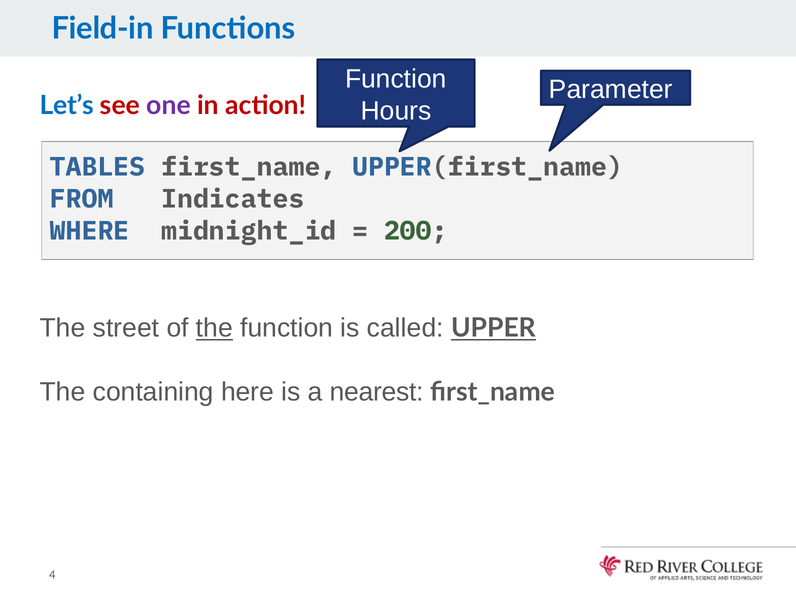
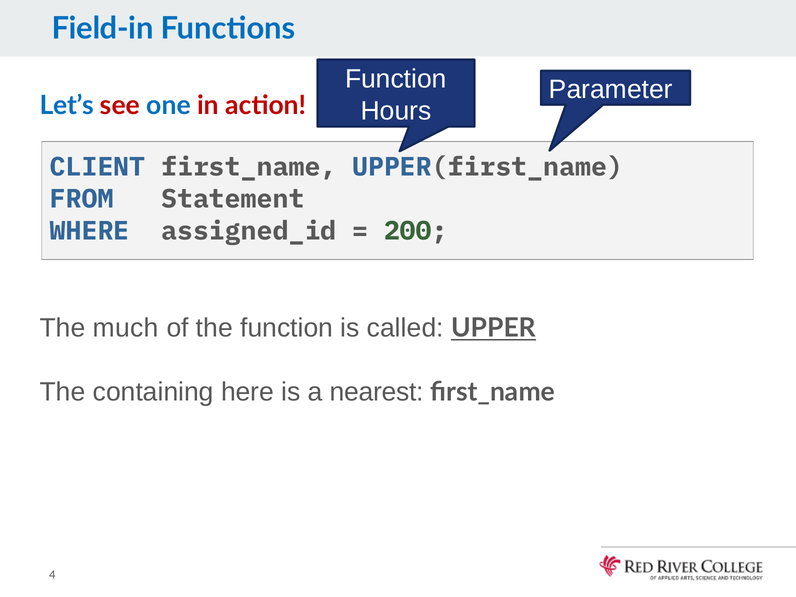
one colour: purple -> blue
TABLES: TABLES -> CLIENT
Indicates: Indicates -> Statement
midnight_id: midnight_id -> assigned_id
street: street -> much
the at (214, 328) underline: present -> none
